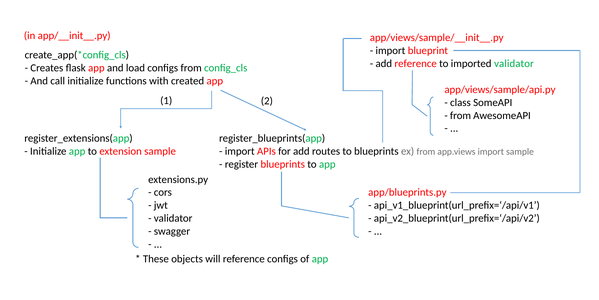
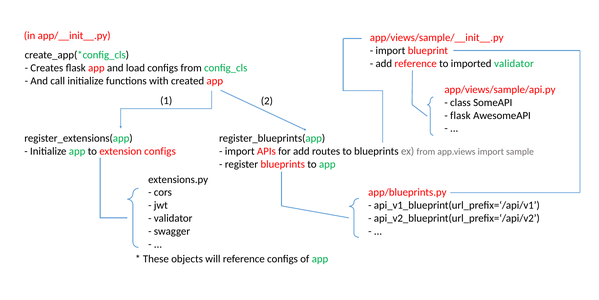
from at (461, 115): from -> flask
extension sample: sample -> configs
